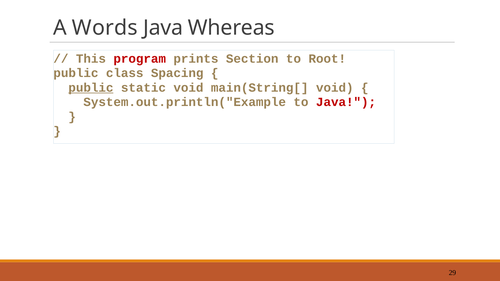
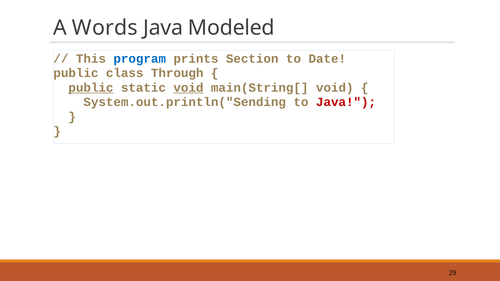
Whereas: Whereas -> Modeled
program colour: red -> blue
Root: Root -> Date
Spacing: Spacing -> Through
void at (188, 88) underline: none -> present
System.out.println("Example: System.out.println("Example -> System.out.println("Sending
